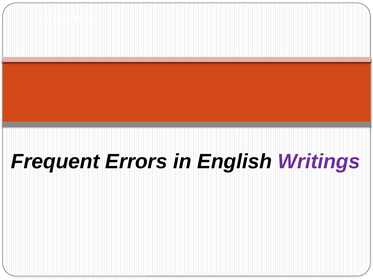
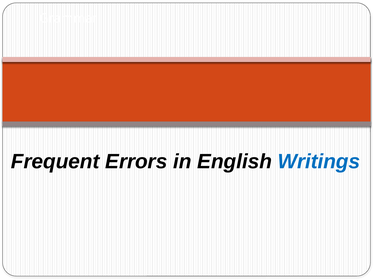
Writings colour: purple -> blue
